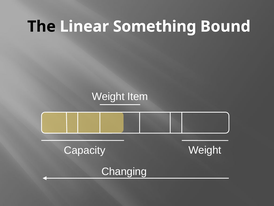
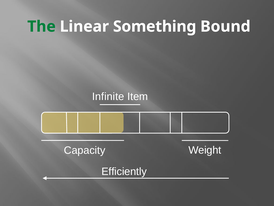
The colour: black -> green
Weight at (108, 96): Weight -> Infinite
Changing: Changing -> Efficiently
